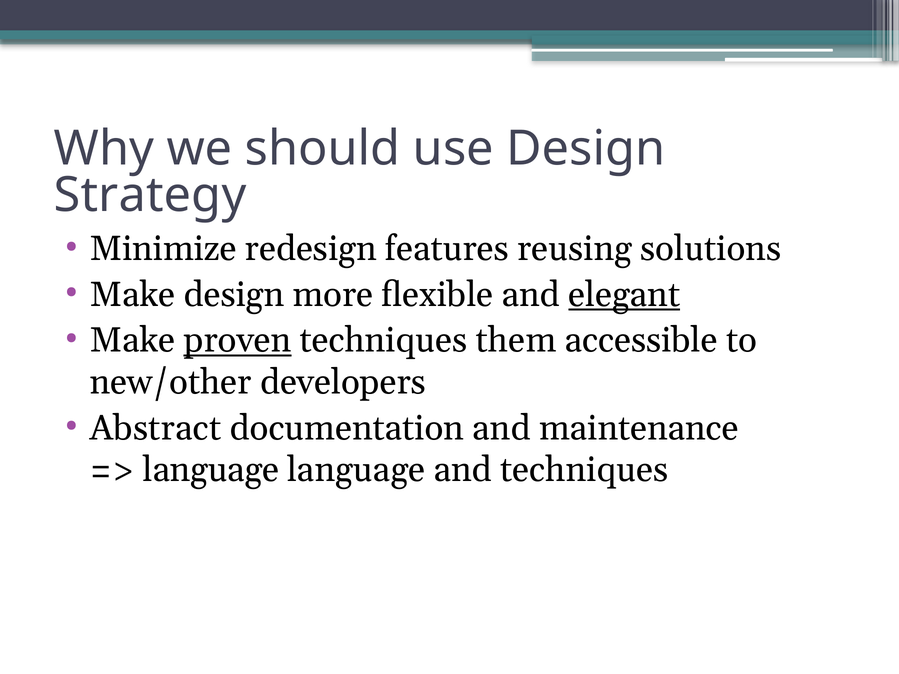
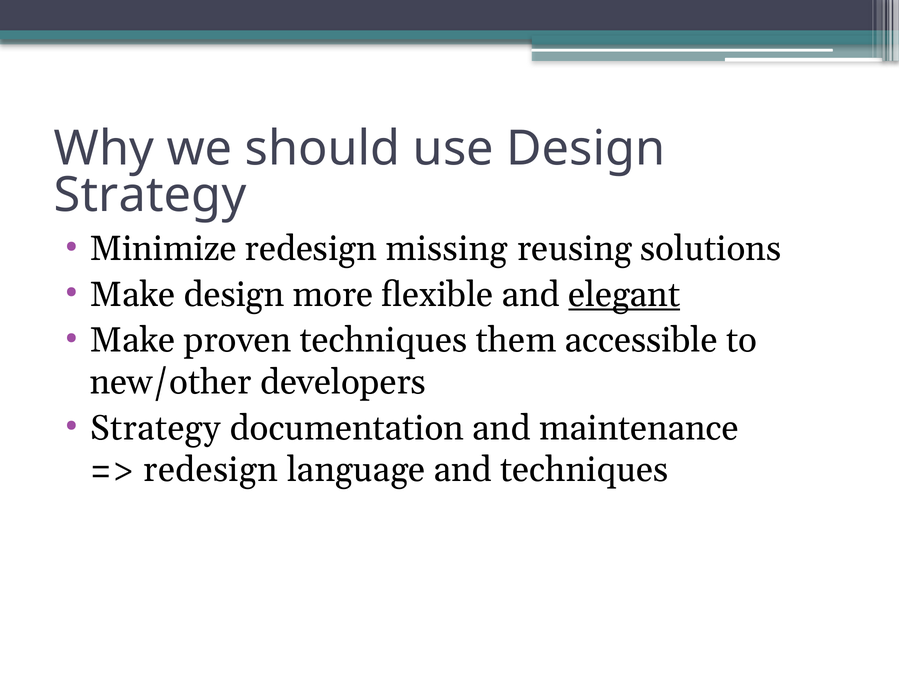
features: features -> missing
proven underline: present -> none
Abstract at (155, 428): Abstract -> Strategy
language at (211, 470): language -> redesign
